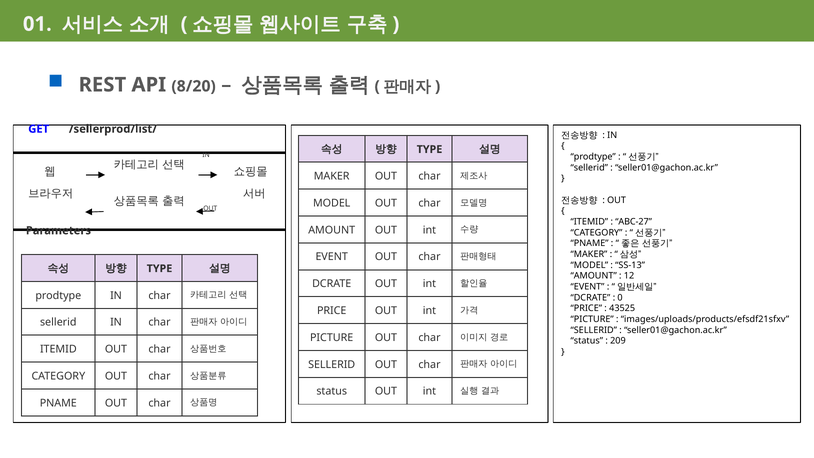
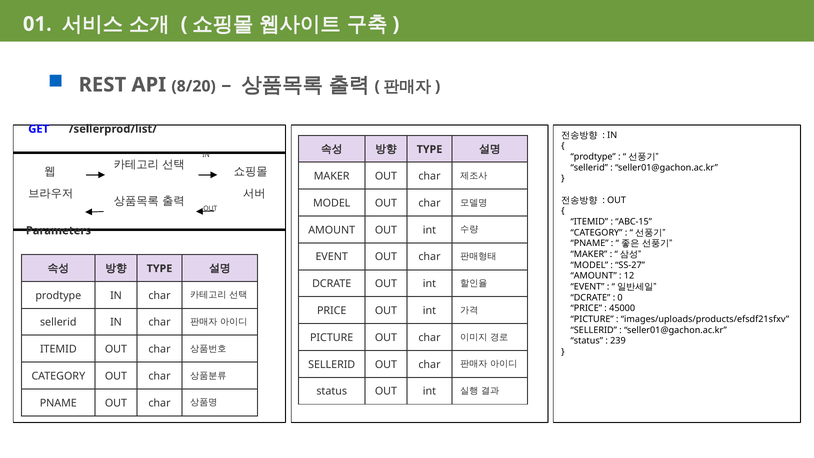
ABC-27: ABC-27 -> ABC-15
SS-13: SS-13 -> SS-27
43525: 43525 -> 45000
209: 209 -> 239
